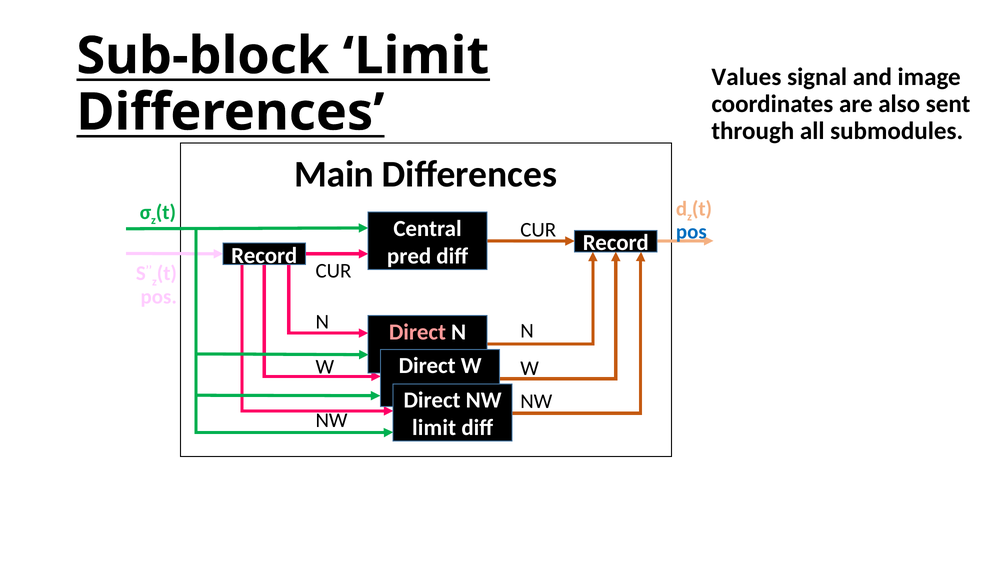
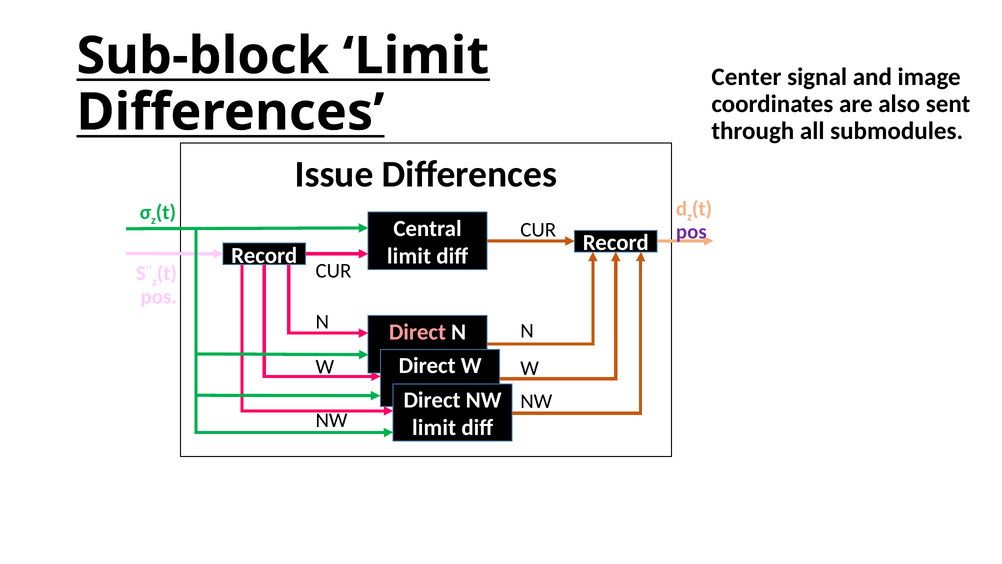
Values: Values -> Center
Main: Main -> Issue
pos at (691, 232) colour: blue -> purple
pred at (409, 256): pred -> limit
